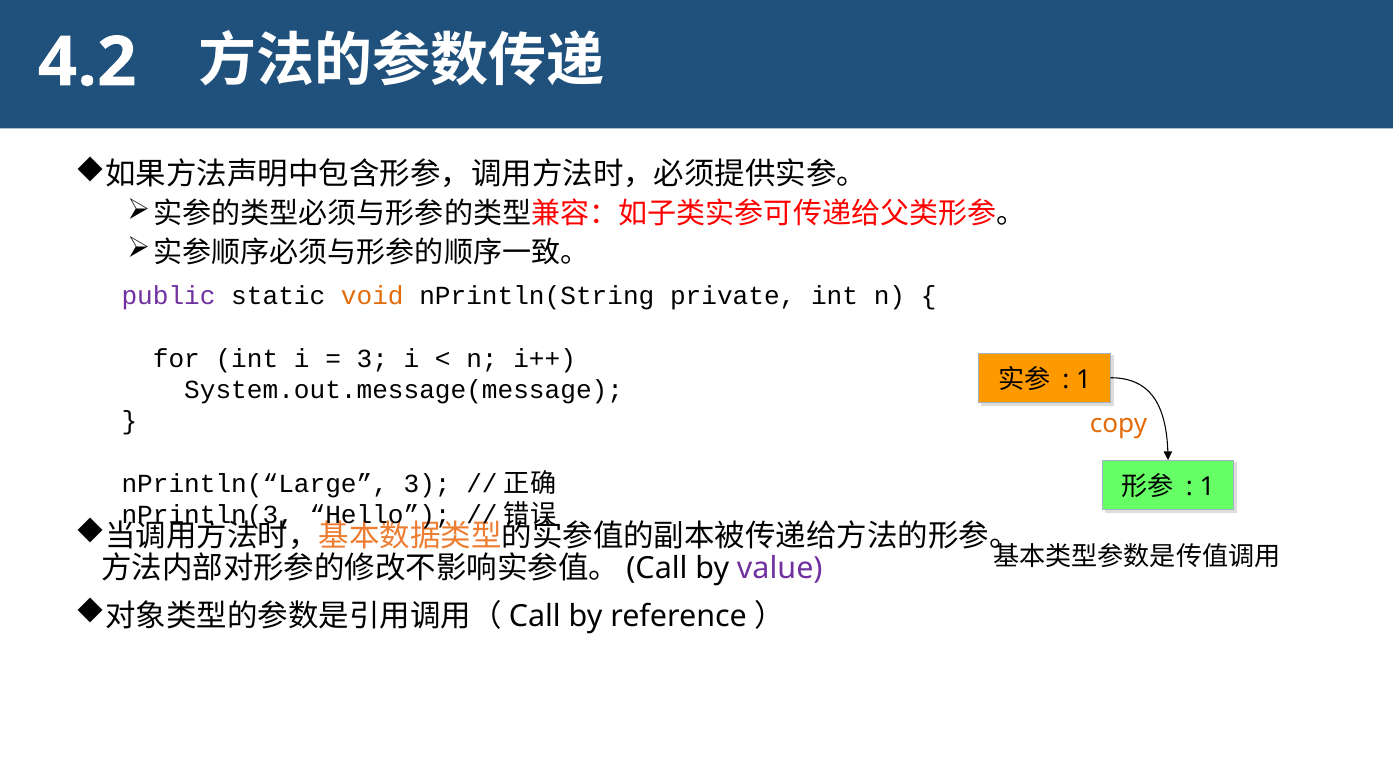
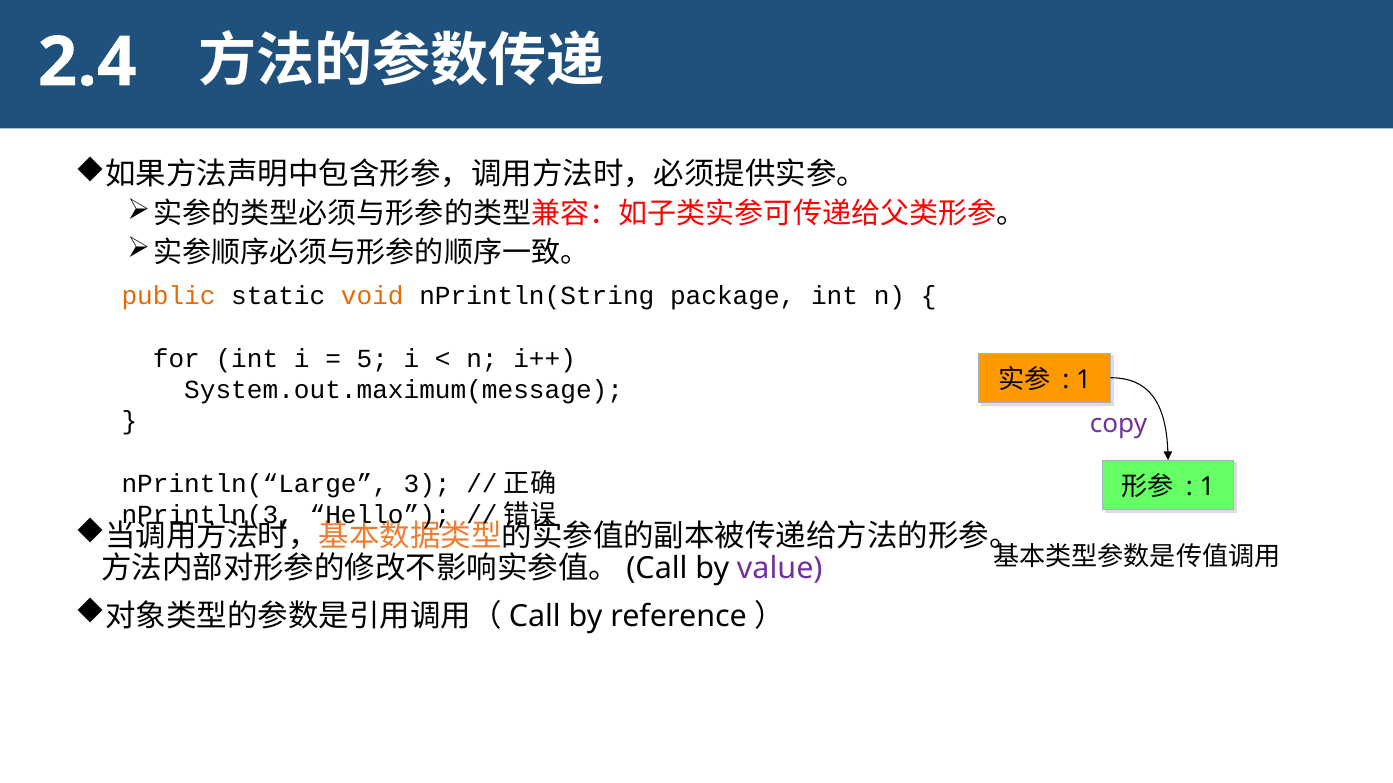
4.2: 4.2 -> 2.4
public colour: purple -> orange
private: private -> package
3 at (372, 359): 3 -> 5
System.out.message(message: System.out.message(message -> System.out.maximum(message
copy colour: orange -> purple
